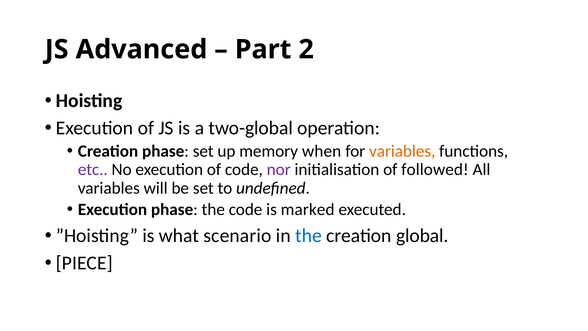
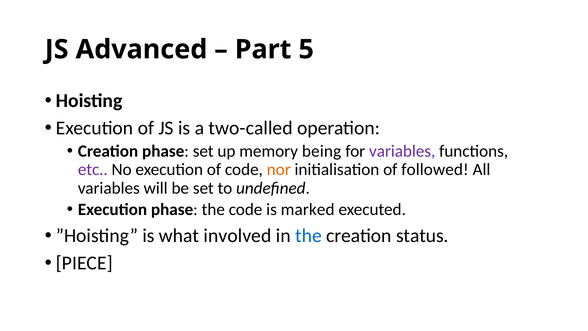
2: 2 -> 5
two-global: two-global -> two-called
when: when -> being
variables at (402, 151) colour: orange -> purple
nor colour: purple -> orange
scenario: scenario -> involved
global: global -> status
